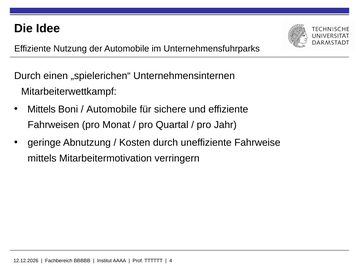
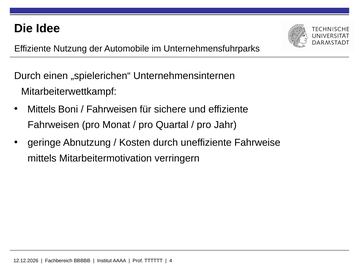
Automobile at (112, 109): Automobile -> Fahrweisen
